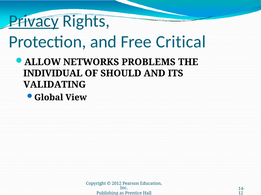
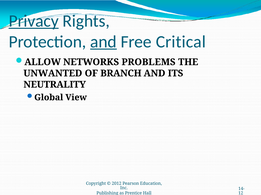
and at (103, 42) underline: none -> present
INDIVIDUAL: INDIVIDUAL -> UNWANTED
SHOULD: SHOULD -> BRANCH
VALIDATING: VALIDATING -> NEUTRALITY
